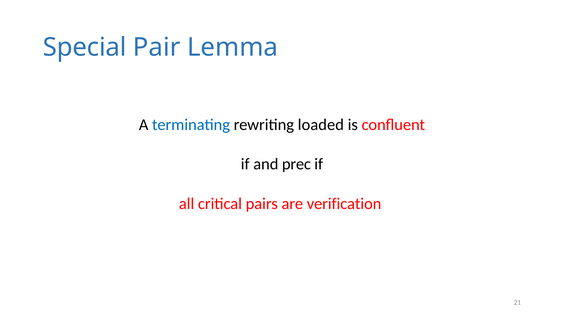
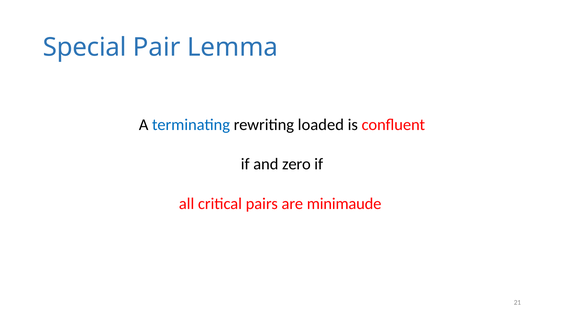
prec: prec -> zero
verification: verification -> minimaude
